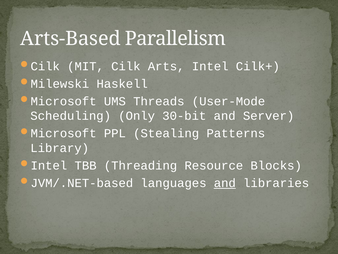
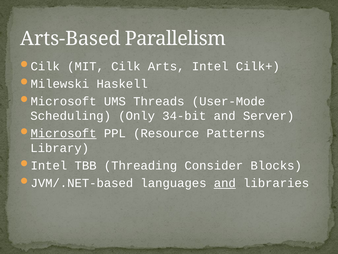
30-bit: 30-bit -> 34-bit
Microsoft at (64, 133) underline: none -> present
Stealing: Stealing -> Resource
Resource: Resource -> Consider
